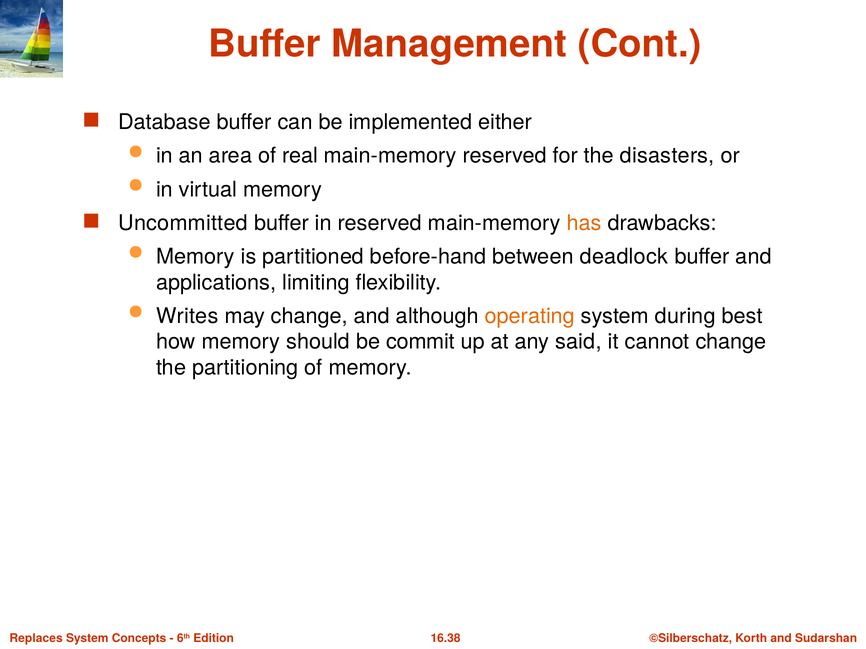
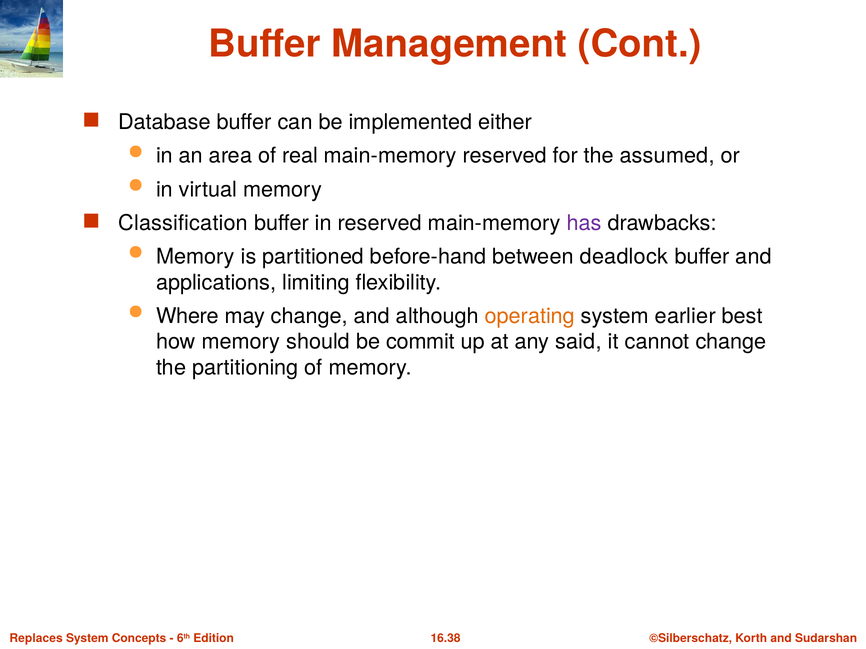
disasters: disasters -> assumed
Uncommitted: Uncommitted -> Classification
has colour: orange -> purple
Writes: Writes -> Where
during: during -> earlier
